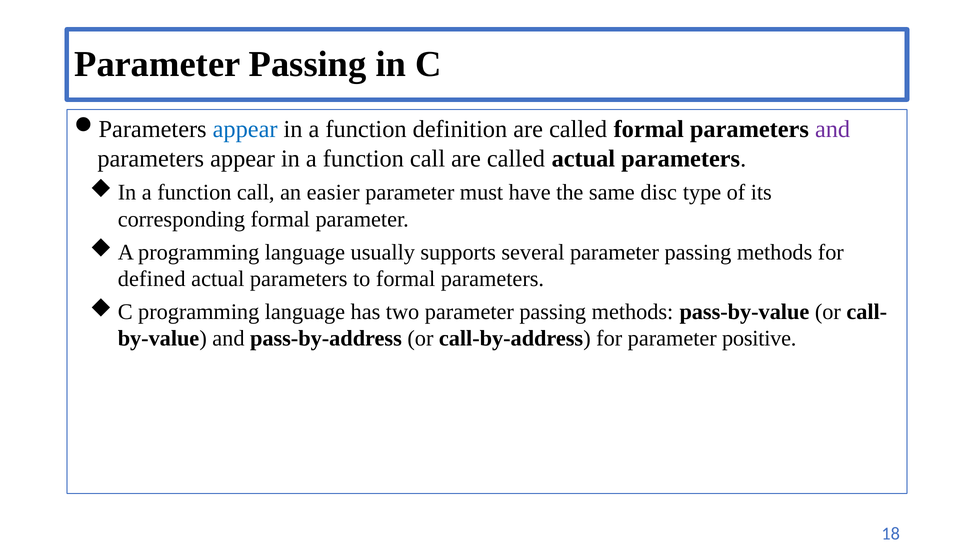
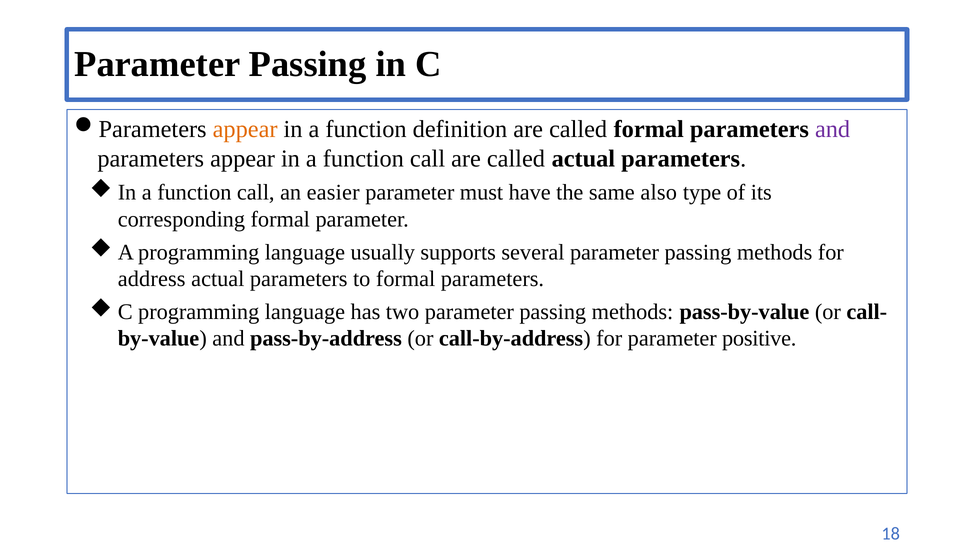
appear at (245, 129) colour: blue -> orange
disc: disc -> also
defined: defined -> address
